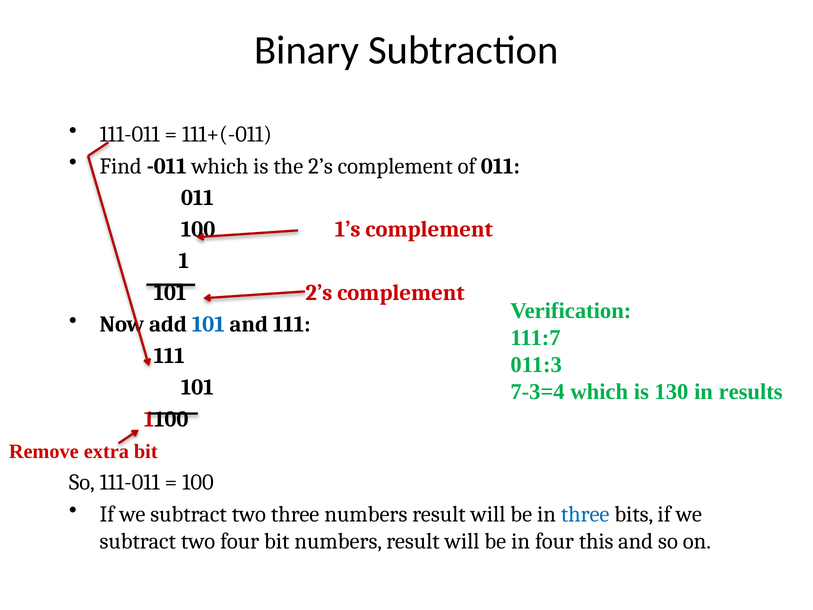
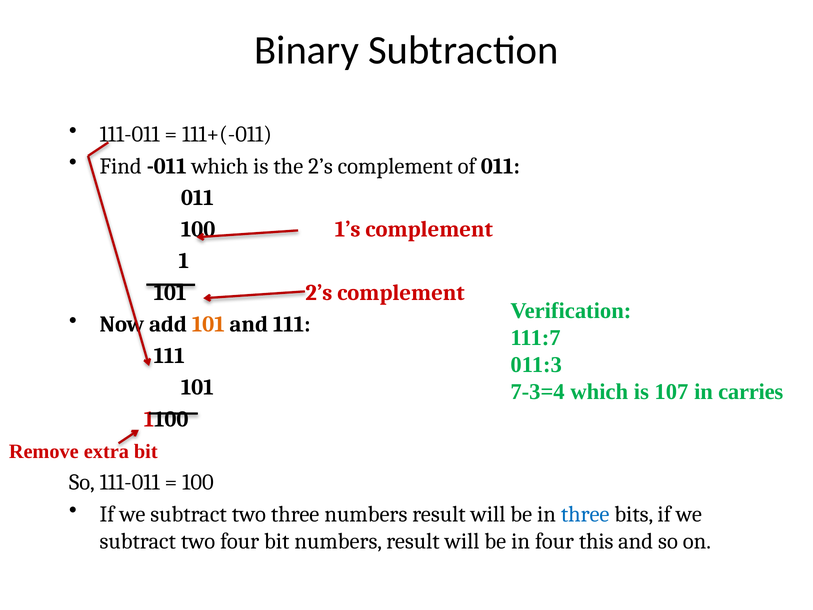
101 at (208, 324) colour: blue -> orange
130: 130 -> 107
results: results -> carries
